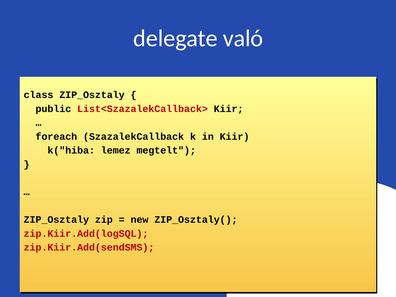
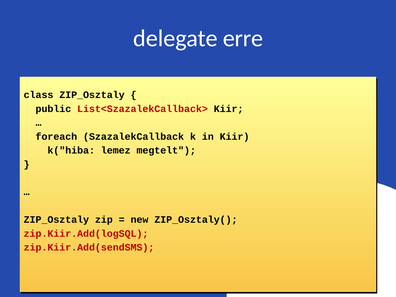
való: való -> erre
